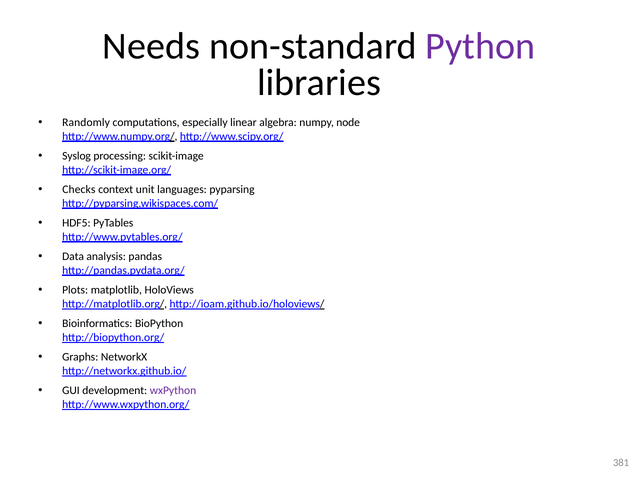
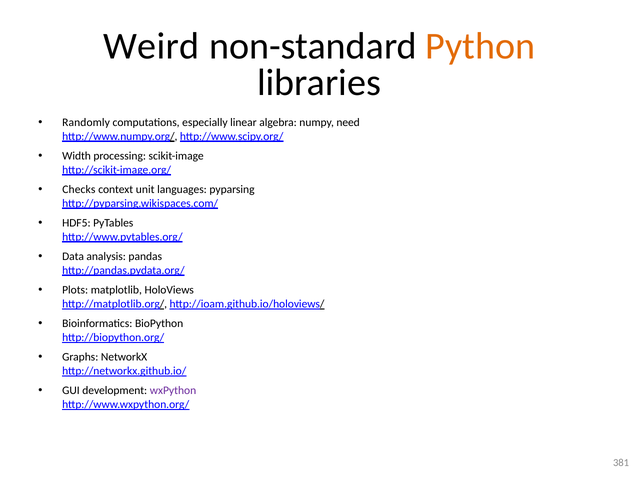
Needs: Needs -> Weird
Python colour: purple -> orange
node: node -> need
Syslog: Syslog -> Width
